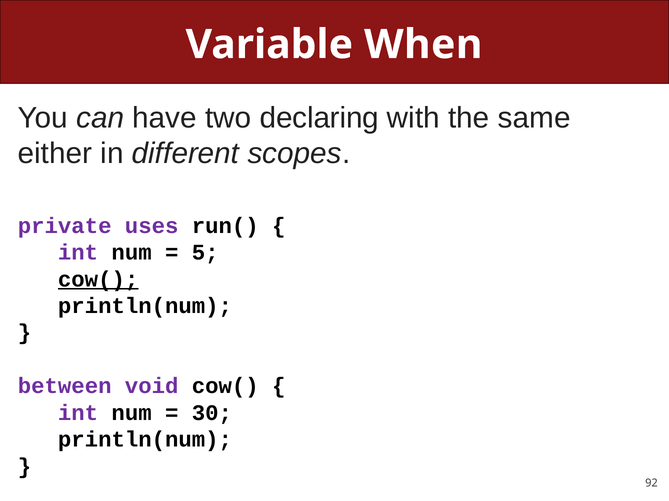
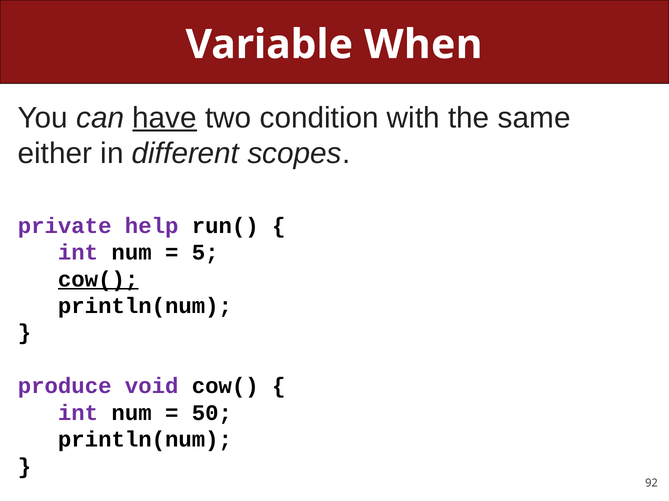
have underline: none -> present
declaring: declaring -> condition
uses: uses -> help
between: between -> produce
30: 30 -> 50
